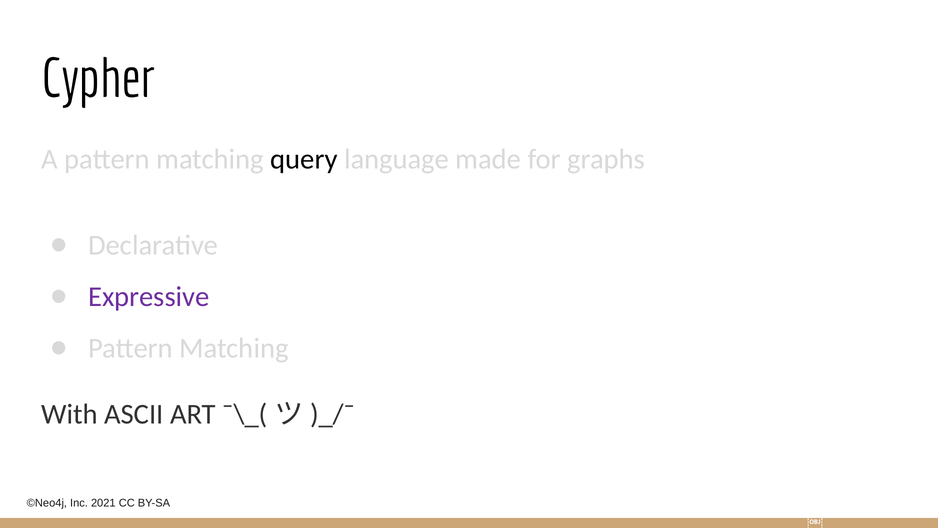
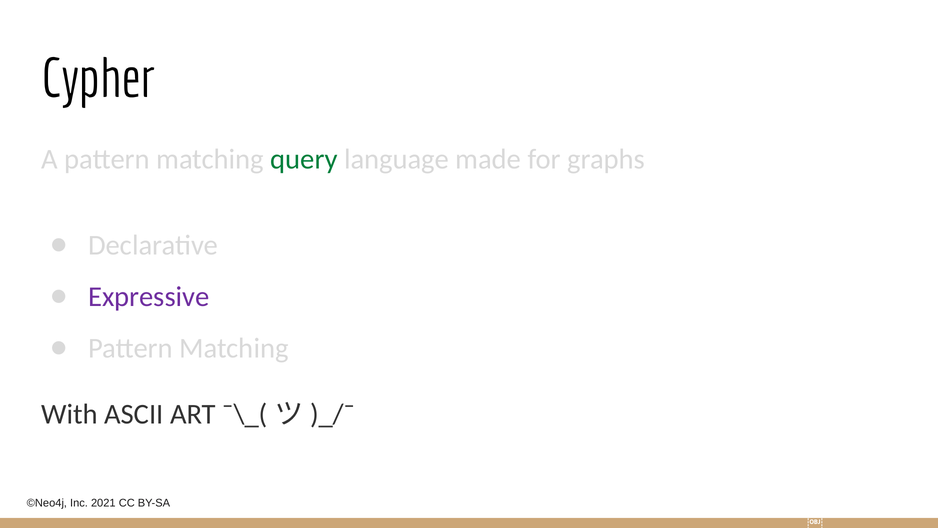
query colour: black -> green
